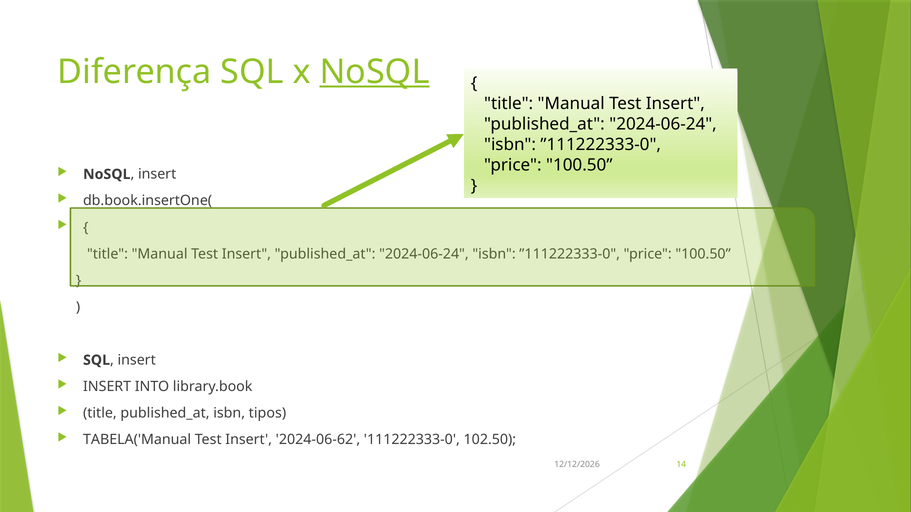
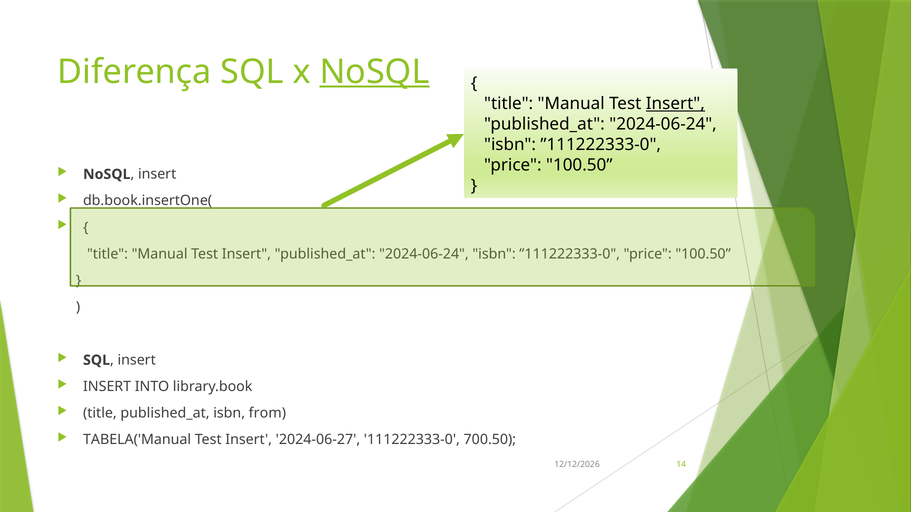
Insert at (675, 104) underline: none -> present
tipos: tipos -> from
2024-06-62: 2024-06-62 -> 2024-06-27
102.50: 102.50 -> 700.50
